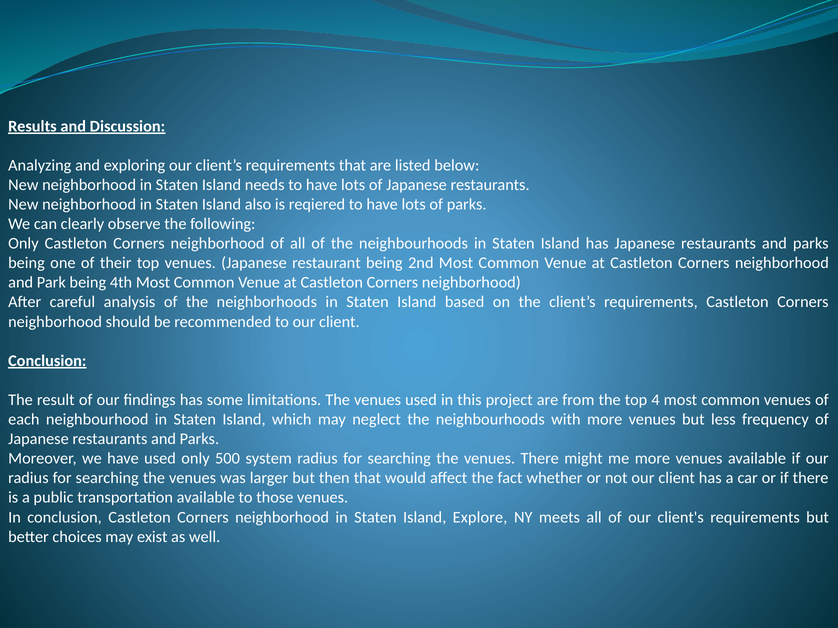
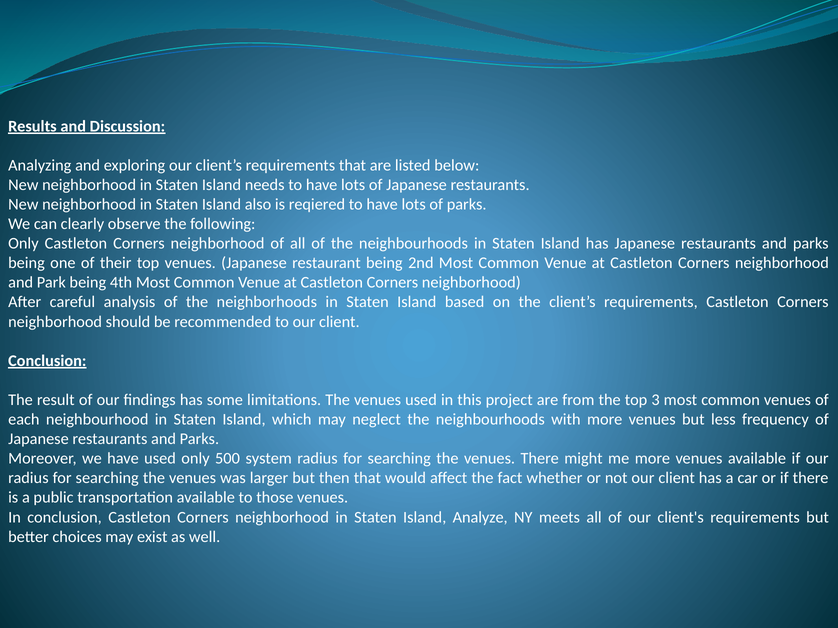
4: 4 -> 3
Explore: Explore -> Analyze
